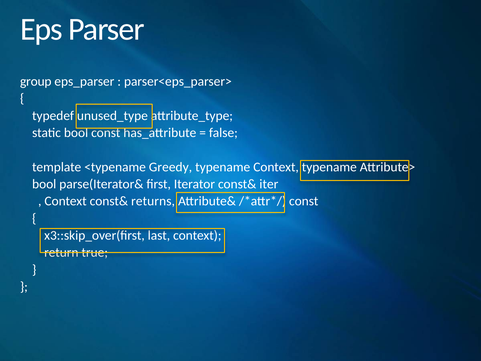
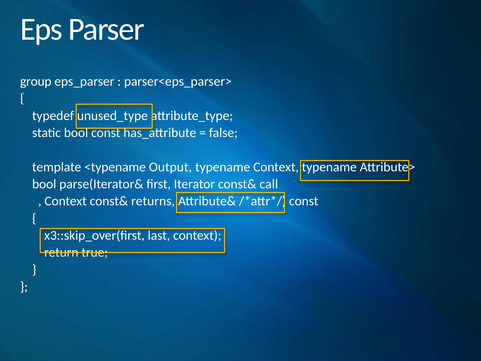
Greedy: Greedy -> Output
iter: iter -> call
